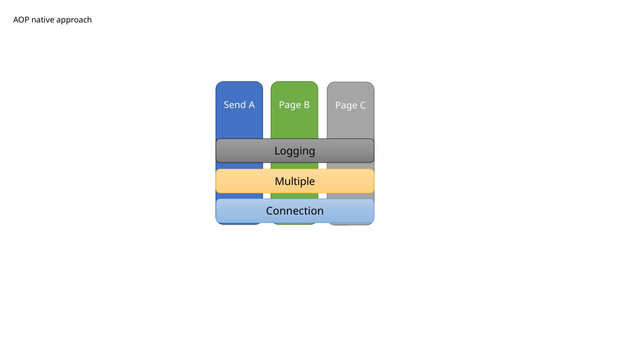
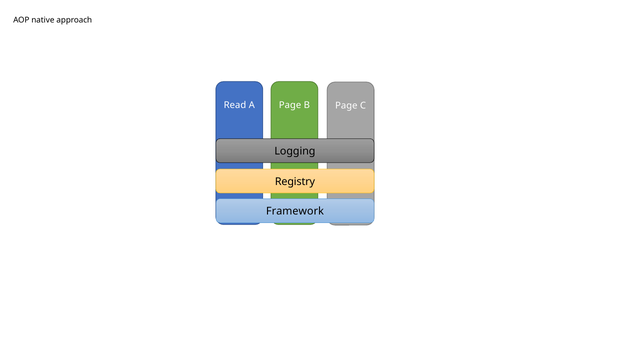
Send: Send -> Read
Multiple: Multiple -> Registry
Connection: Connection -> Framework
